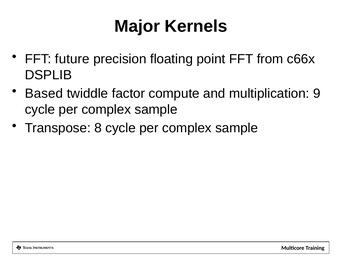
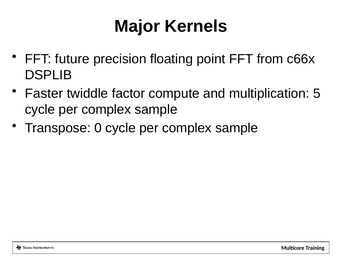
Based: Based -> Faster
9: 9 -> 5
8: 8 -> 0
